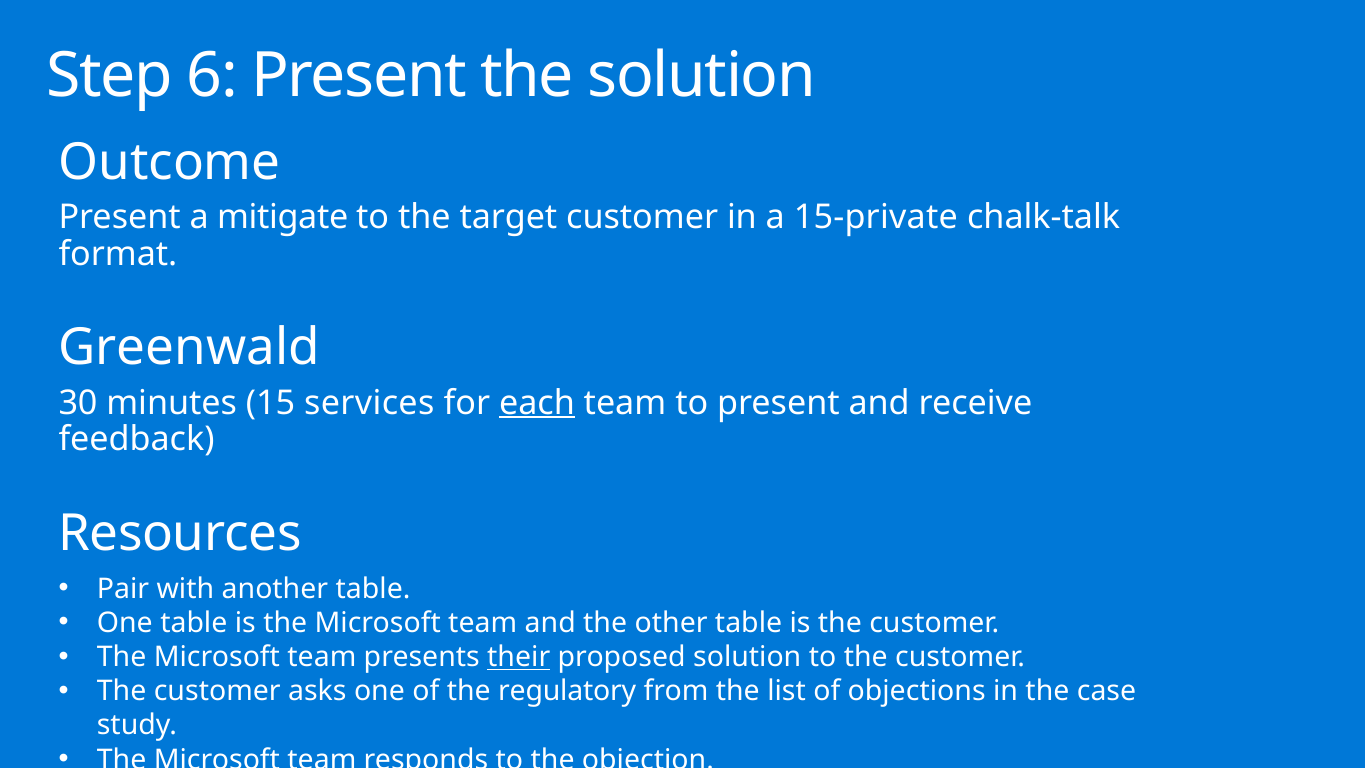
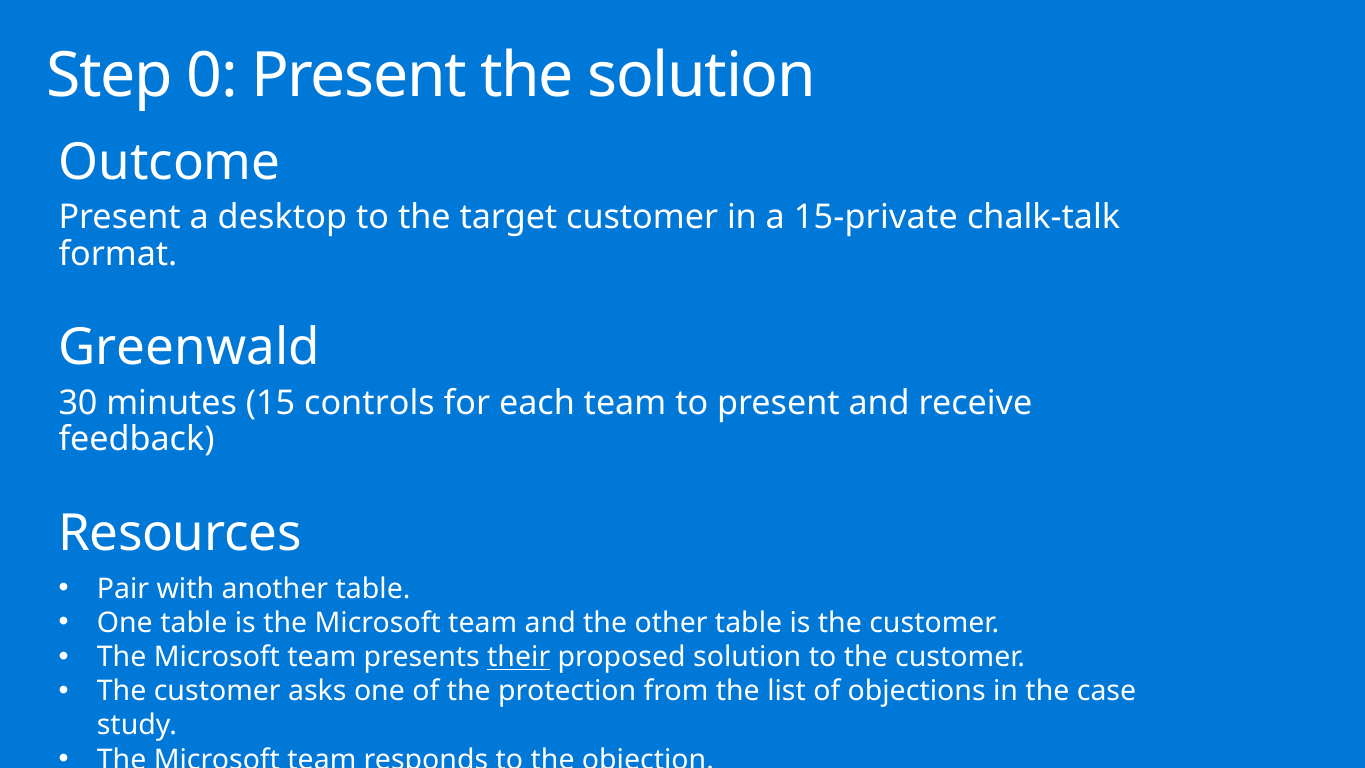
6: 6 -> 0
mitigate: mitigate -> desktop
services: services -> controls
each underline: present -> none
regulatory: regulatory -> protection
